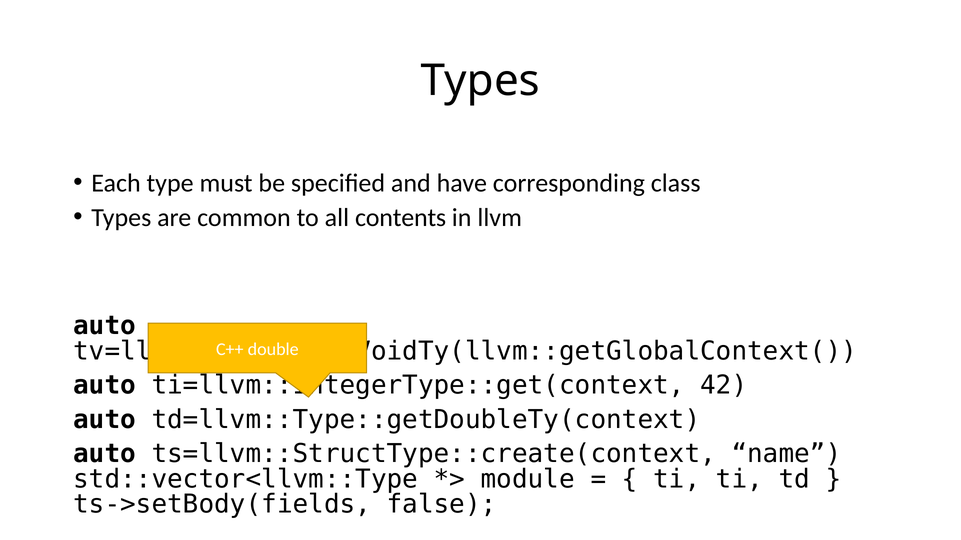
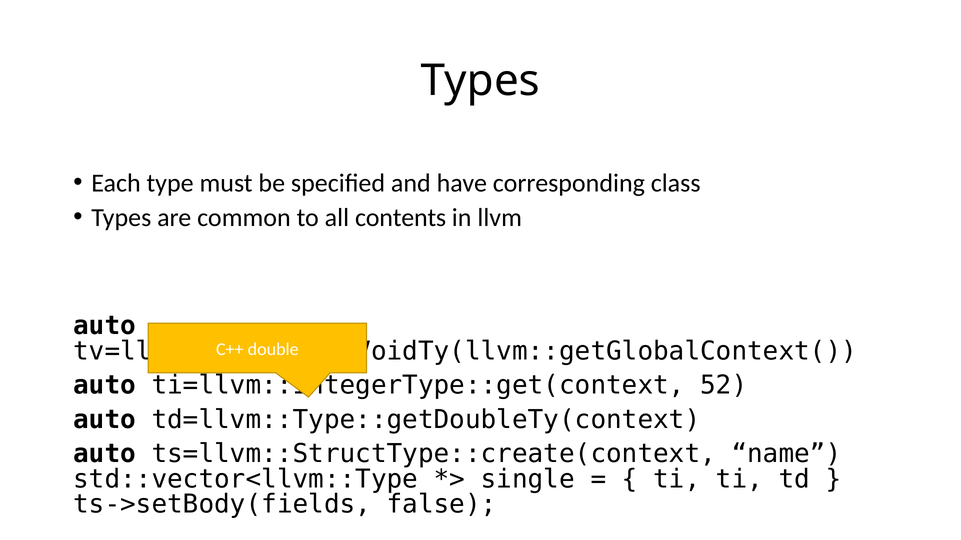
42: 42 -> 52
module: module -> single
